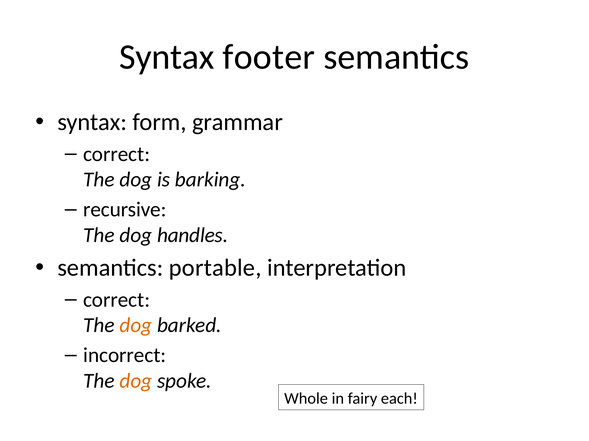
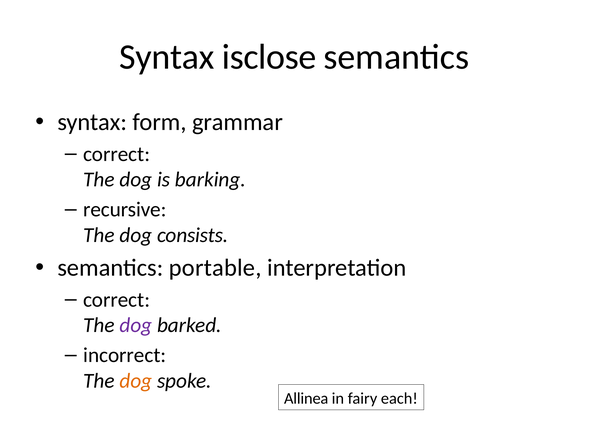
footer: footer -> isclose
handles: handles -> consists
dog at (136, 326) colour: orange -> purple
Whole: Whole -> Allinea
